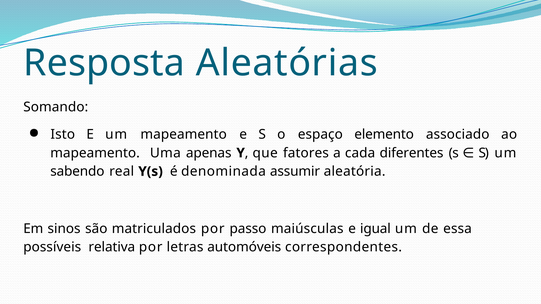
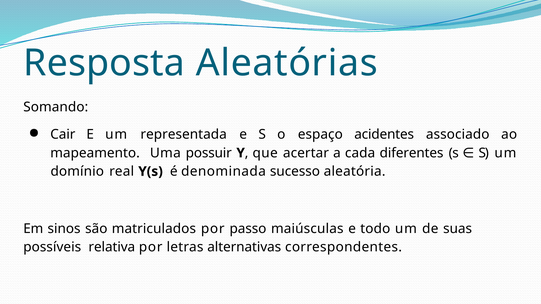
Isto: Isto -> Cair
um mapeamento: mapeamento -> representada
elemento: elemento -> acidentes
apenas: apenas -> possuir
fatores: fatores -> acertar
sabendo: sabendo -> domínio
assumir: assumir -> sucesso
igual: igual -> todo
essa: essa -> suas
automóveis: automóveis -> alternativas
